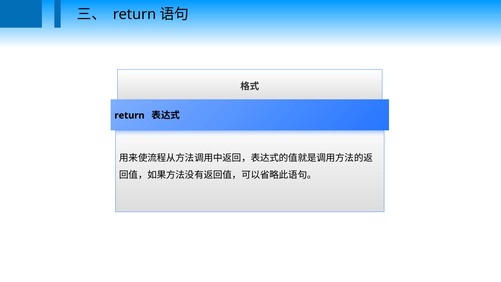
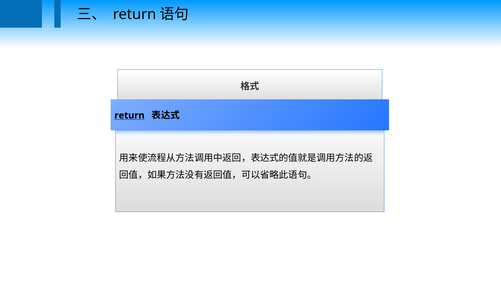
return at (130, 115) underline: none -> present
